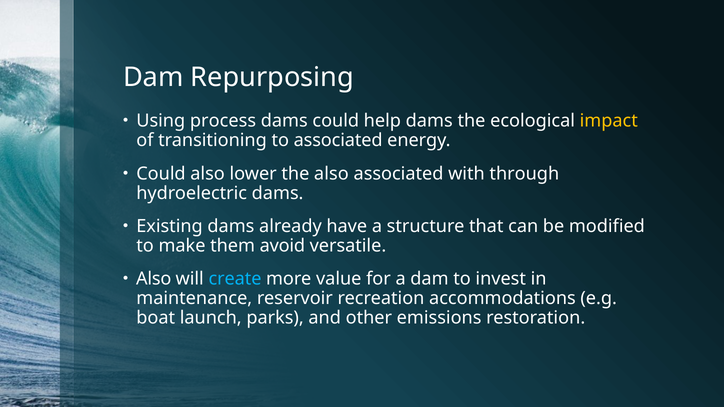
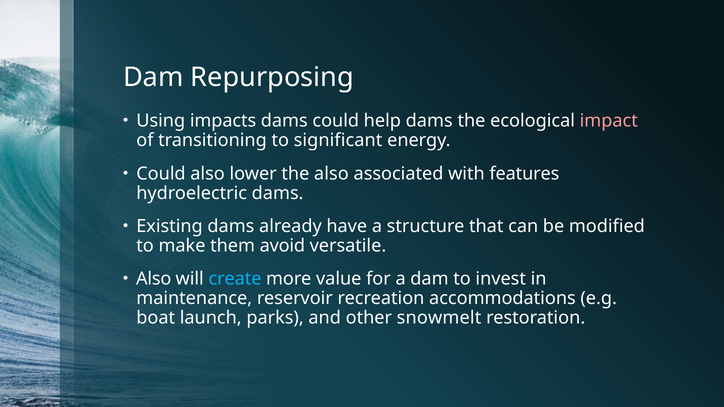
process: process -> impacts
impact colour: yellow -> pink
to associated: associated -> significant
through: through -> features
emissions: emissions -> snowmelt
